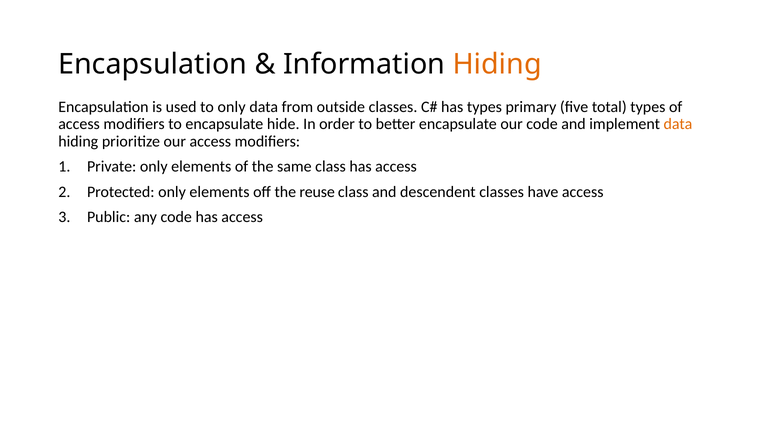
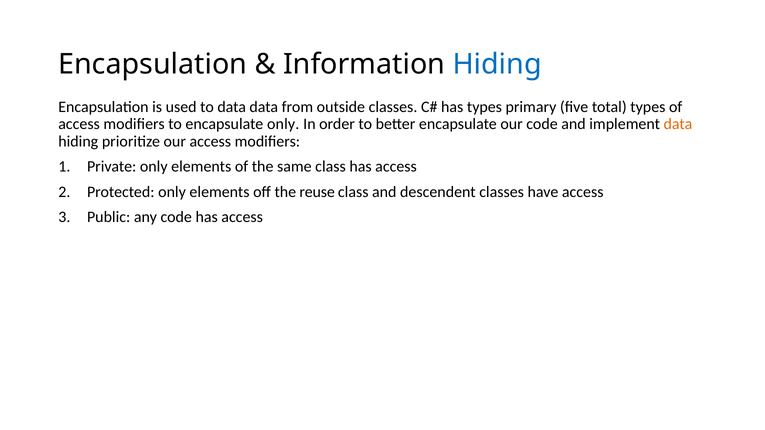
Hiding at (497, 64) colour: orange -> blue
to only: only -> data
encapsulate hide: hide -> only
